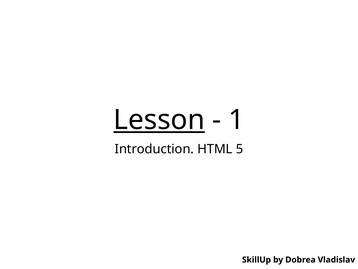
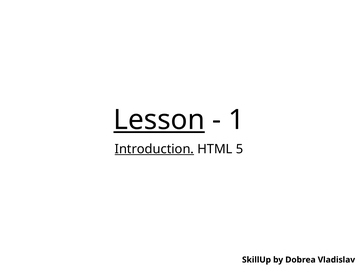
Introduction underline: none -> present
